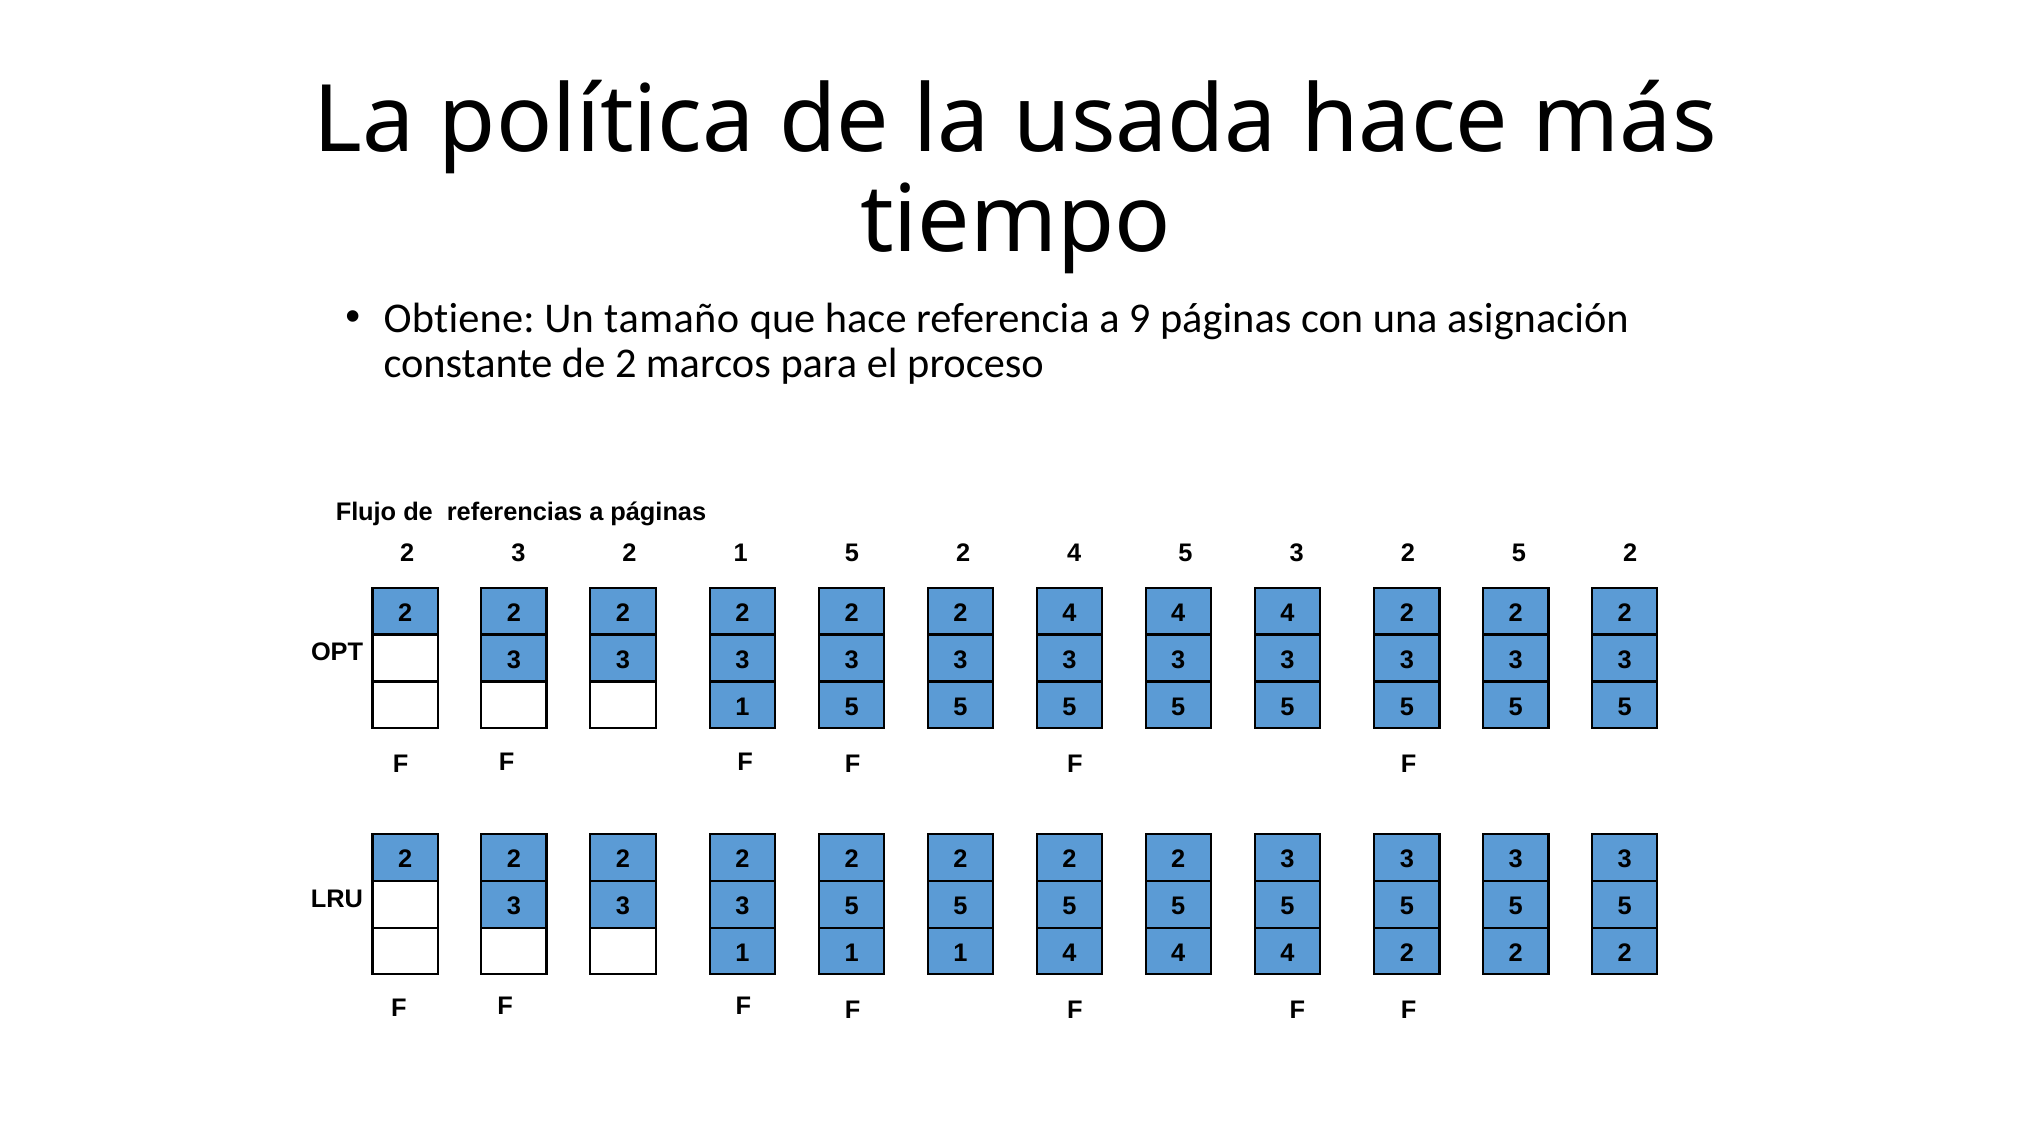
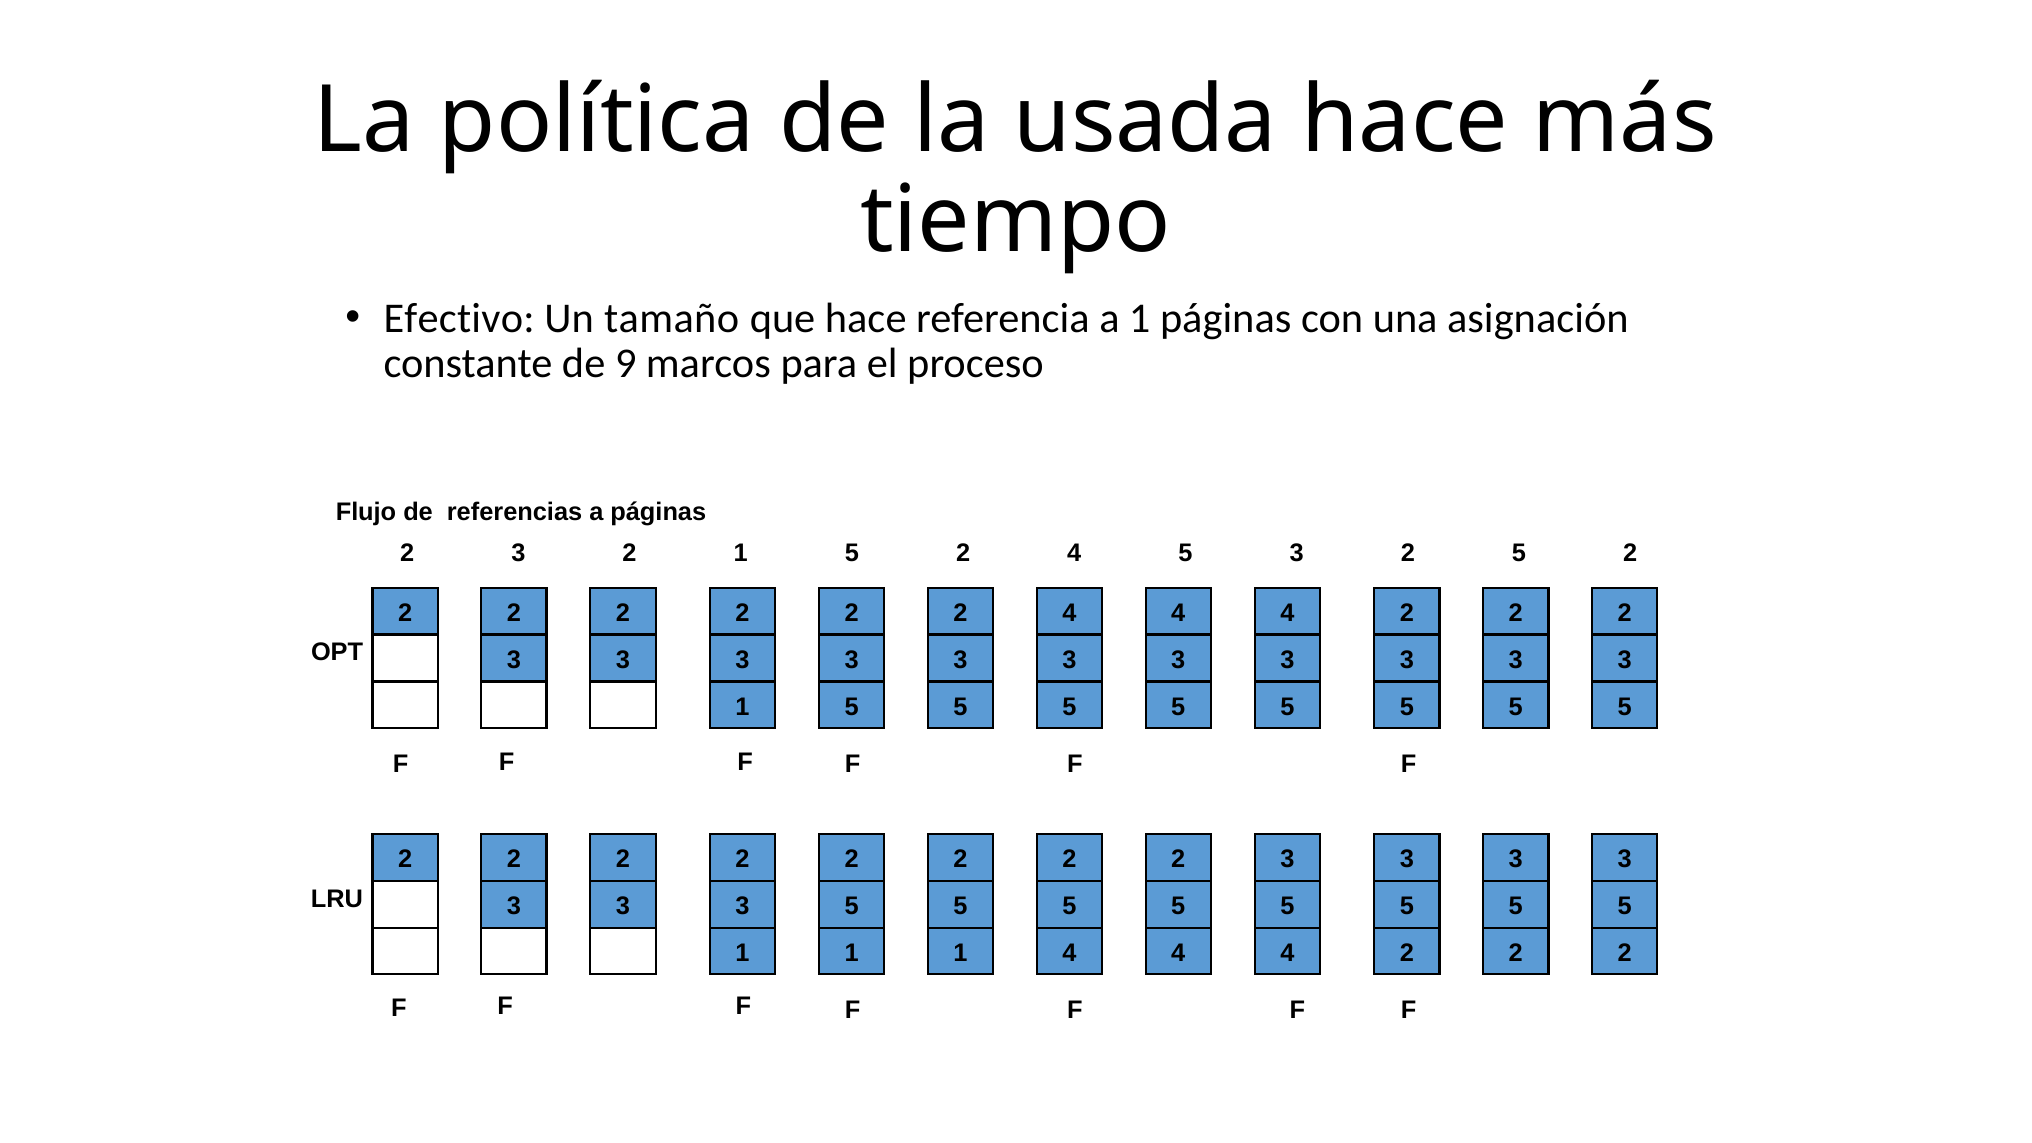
Obtiene: Obtiene -> Efectivo
a 9: 9 -> 1
de 2: 2 -> 9
